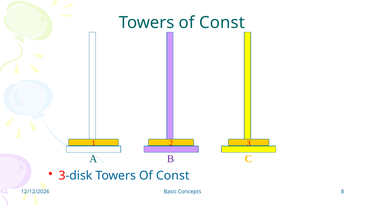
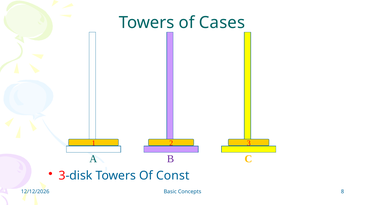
Const at (222, 23): Const -> Cases
